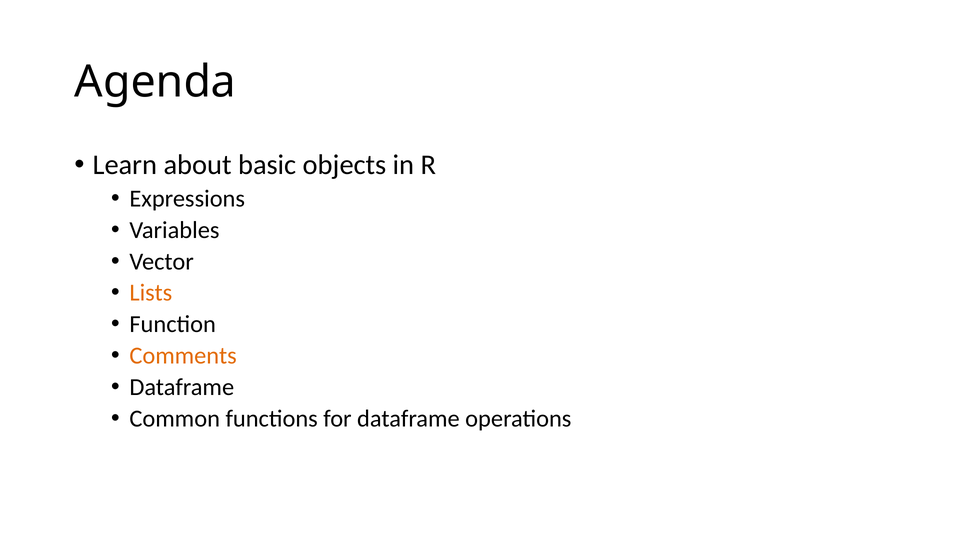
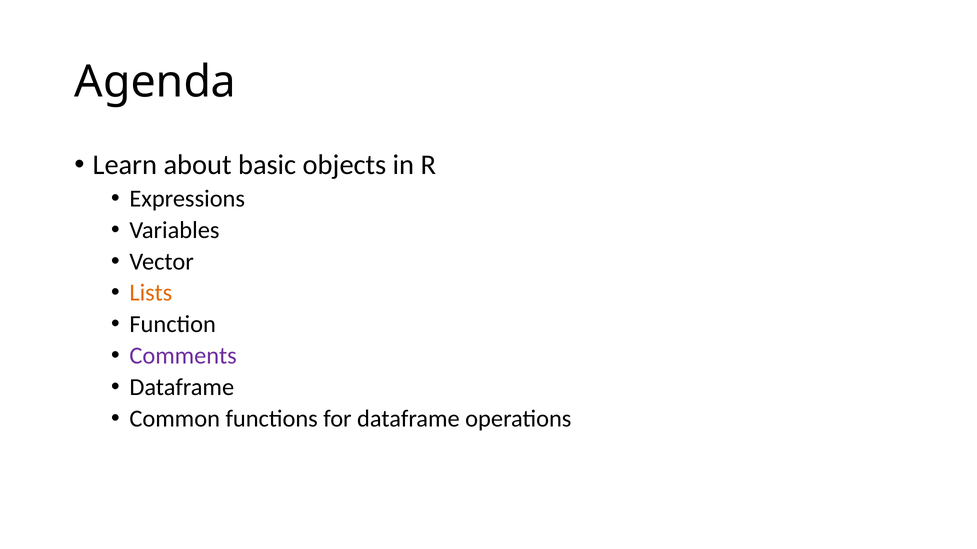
Comments colour: orange -> purple
